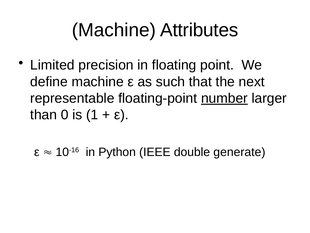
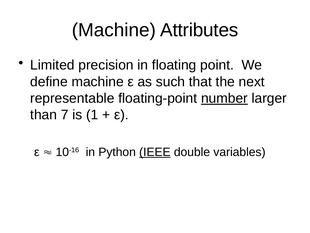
0: 0 -> 7
IEEE underline: none -> present
generate: generate -> variables
